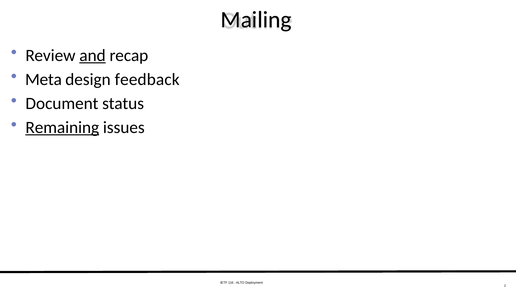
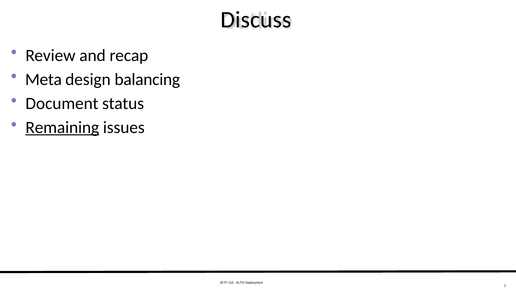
Mailing: Mailing -> Discuss
and underline: present -> none
feedback: feedback -> balancing
